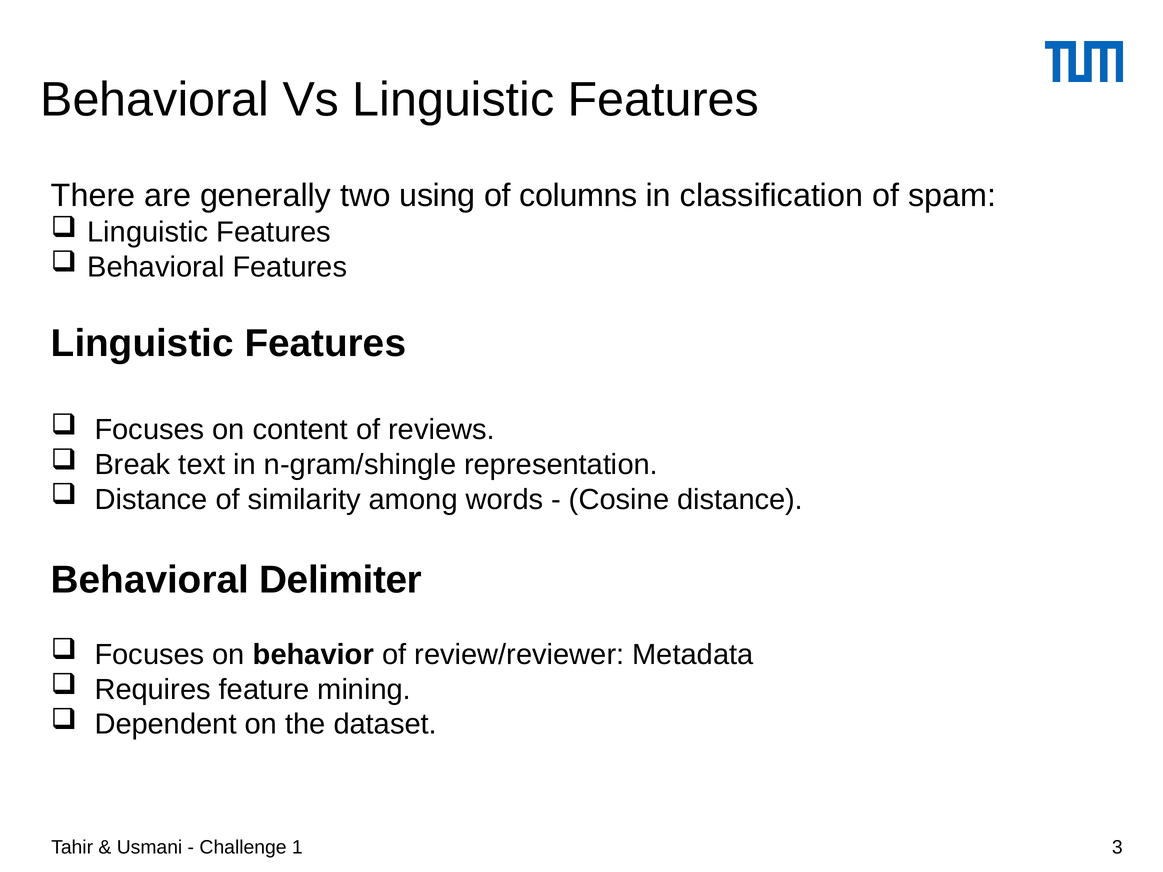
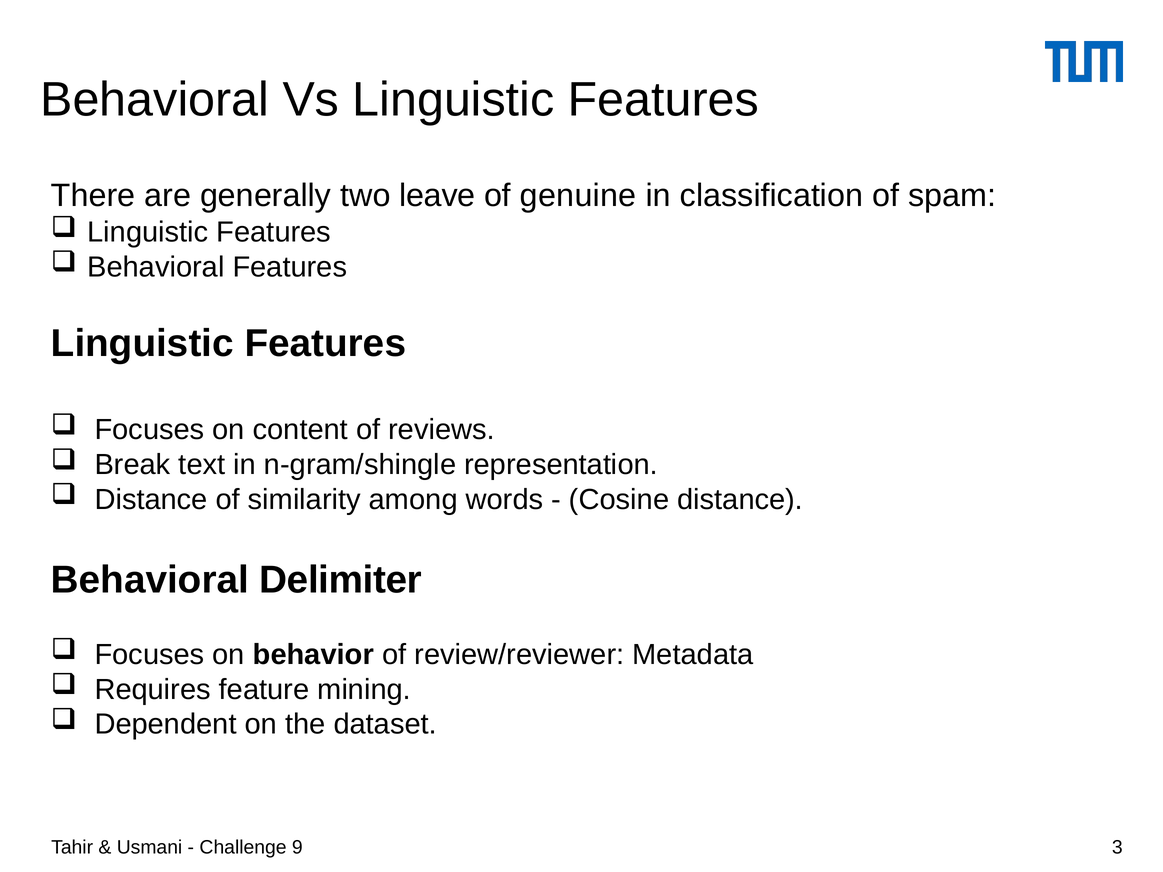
using: using -> leave
columns: columns -> genuine
1: 1 -> 9
